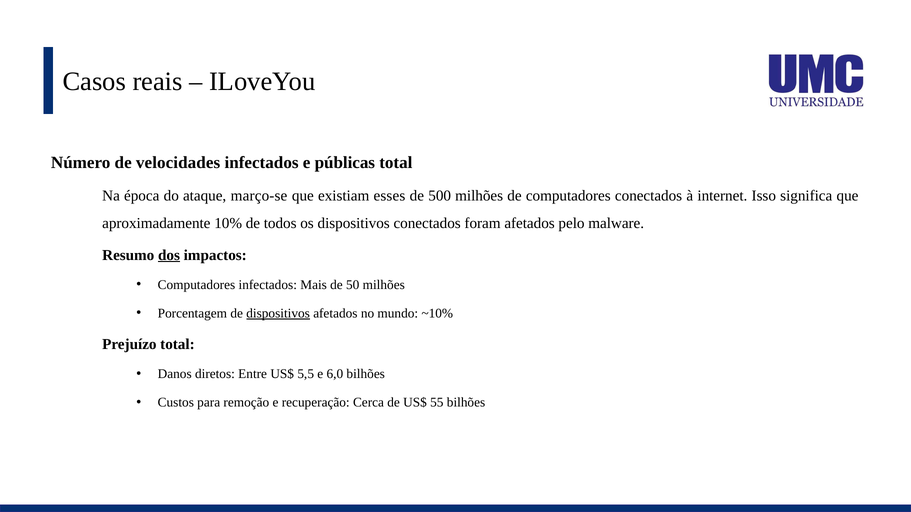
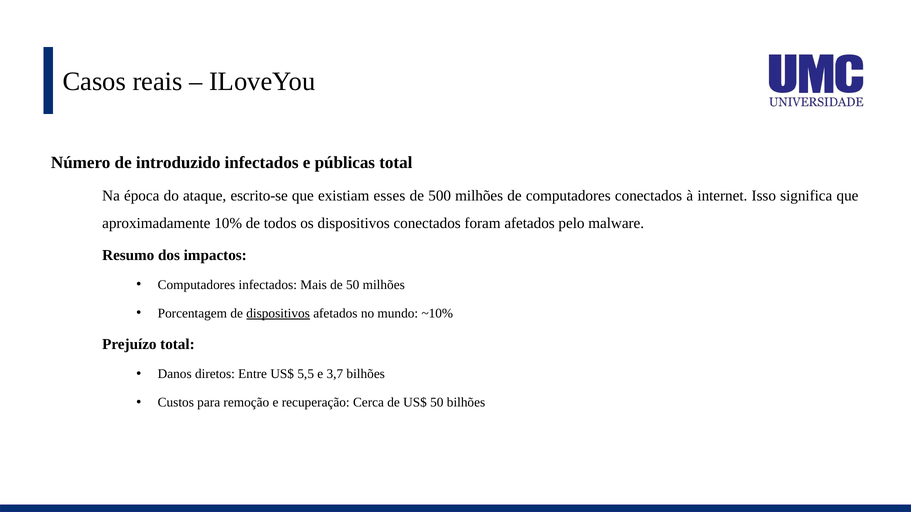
velocidades: velocidades -> introduzido
março-se: março-se -> escrito-se
dos underline: present -> none
6,0: 6,0 -> 3,7
US$ 55: 55 -> 50
